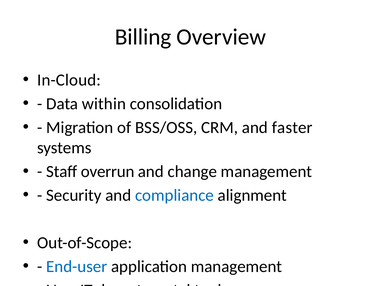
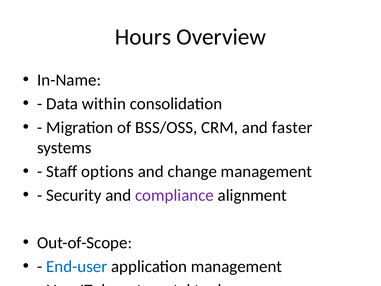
Billing: Billing -> Hours
In-Cloud: In-Cloud -> In-Name
overrun: overrun -> options
compliance colour: blue -> purple
